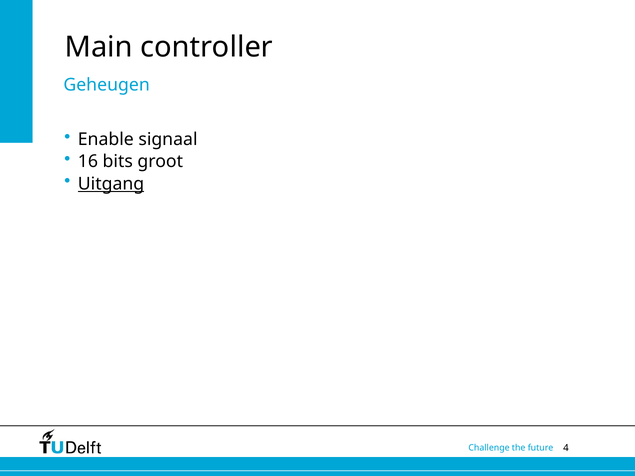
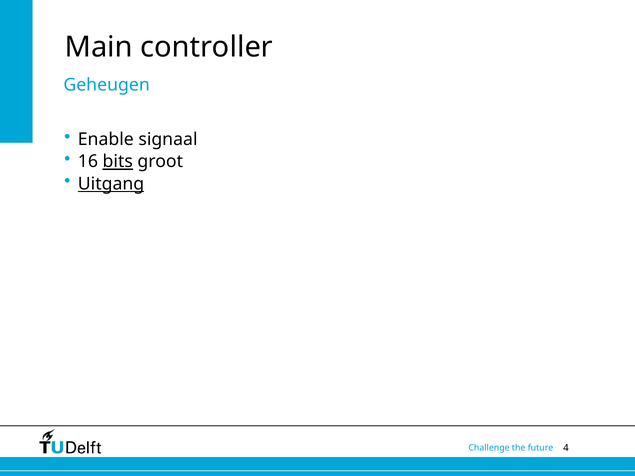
bits underline: none -> present
